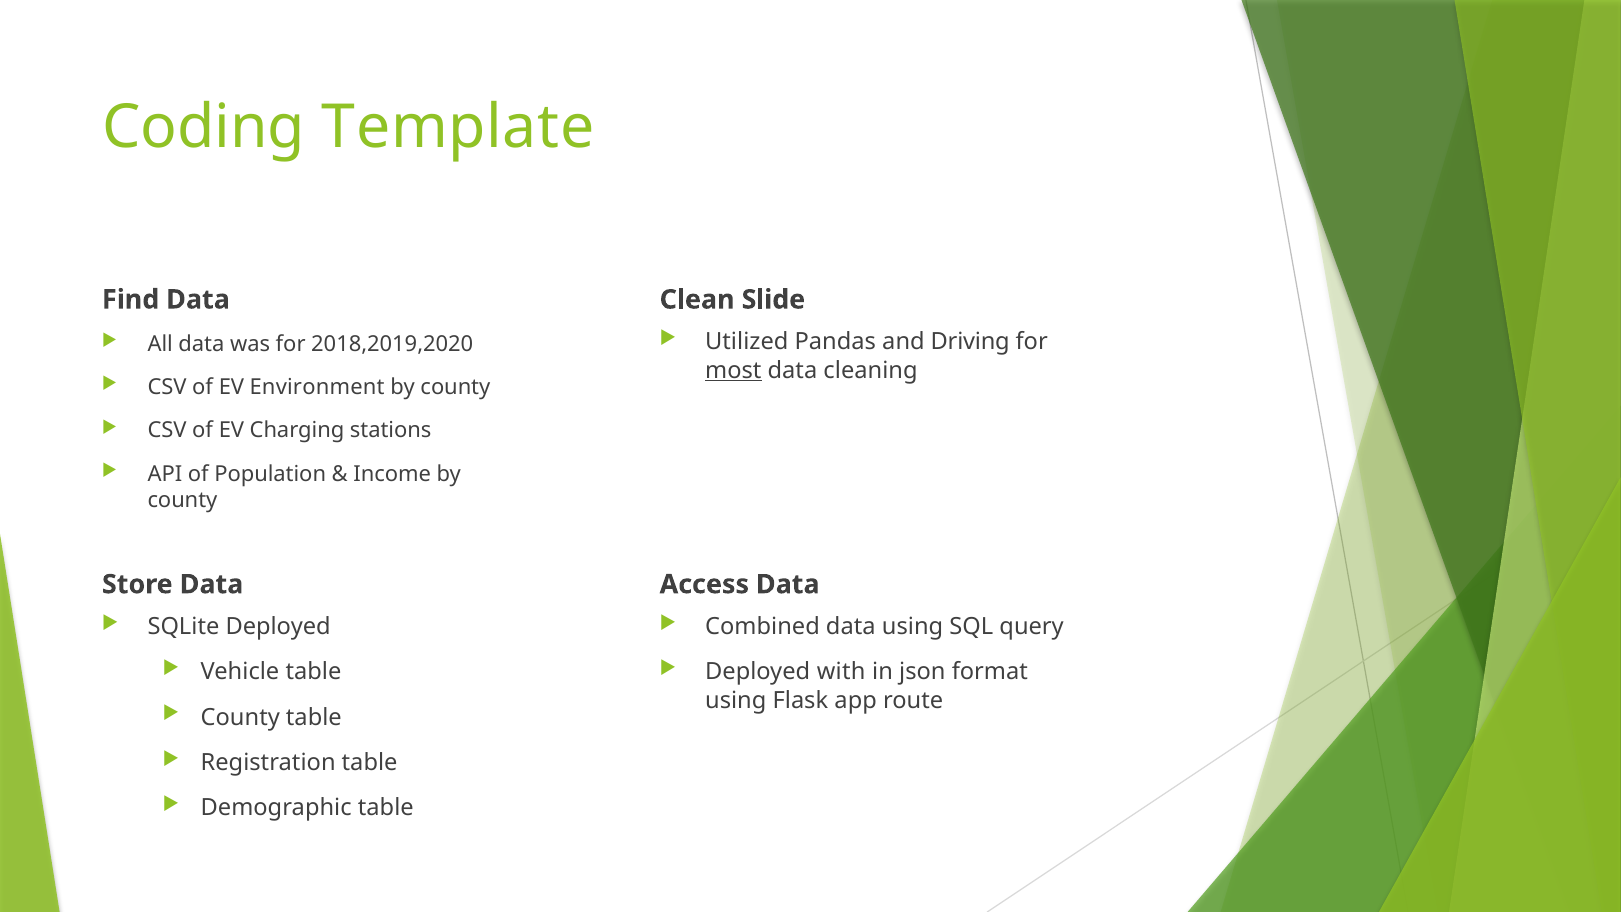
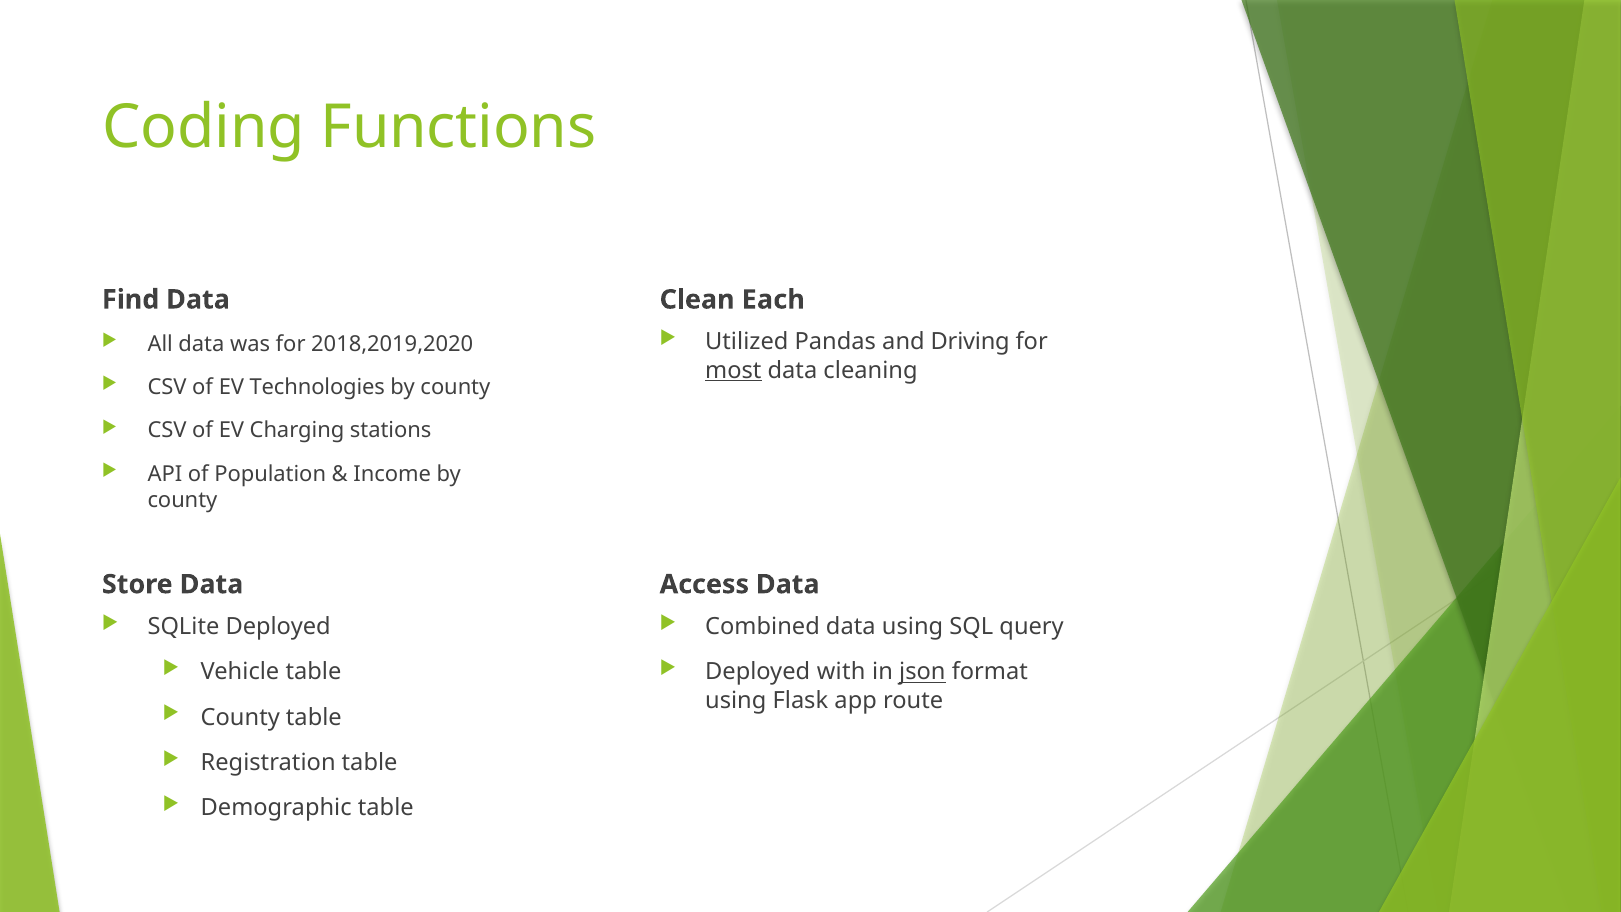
Template: Template -> Functions
Slide: Slide -> Each
Environment: Environment -> Technologies
json underline: none -> present
